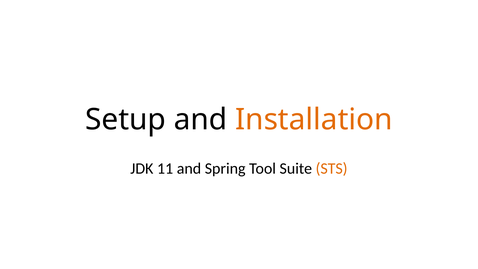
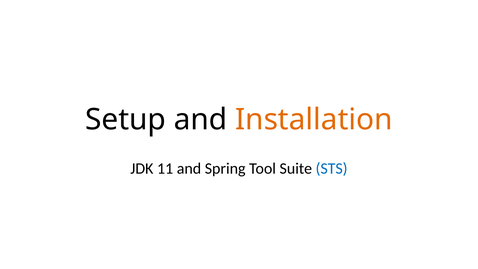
STS colour: orange -> blue
